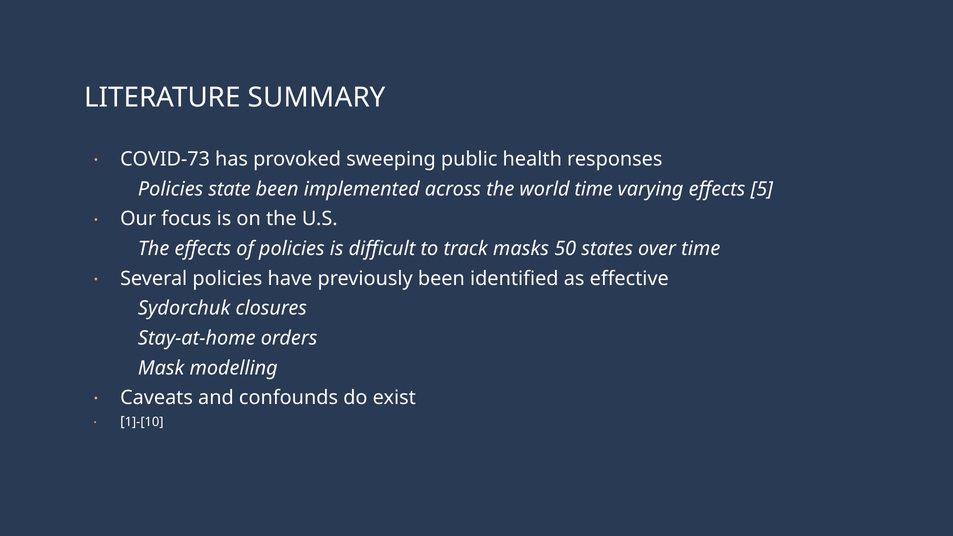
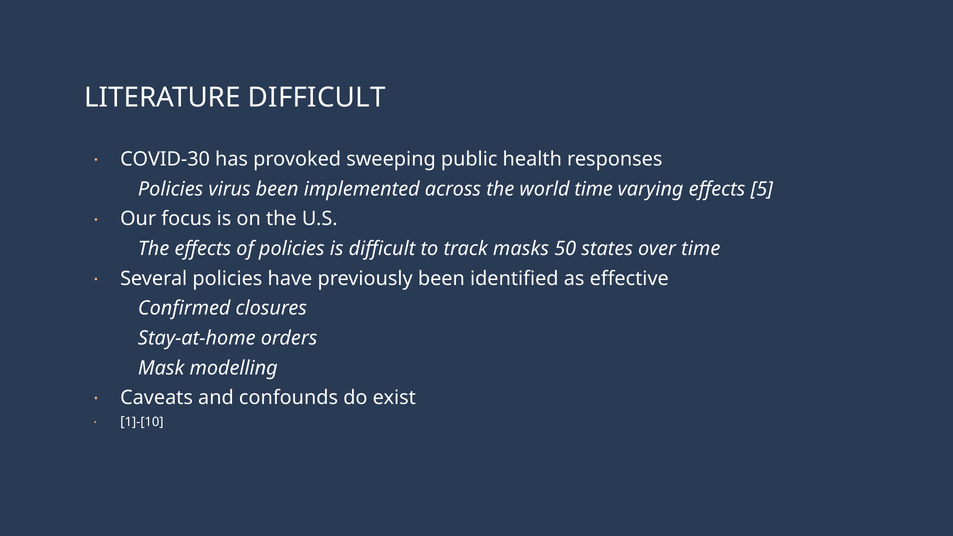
LITERATURE SUMMARY: SUMMARY -> DIFFICULT
COVID-73: COVID-73 -> COVID-30
state: state -> virus
Sydorchuk: Sydorchuk -> Confirmed
